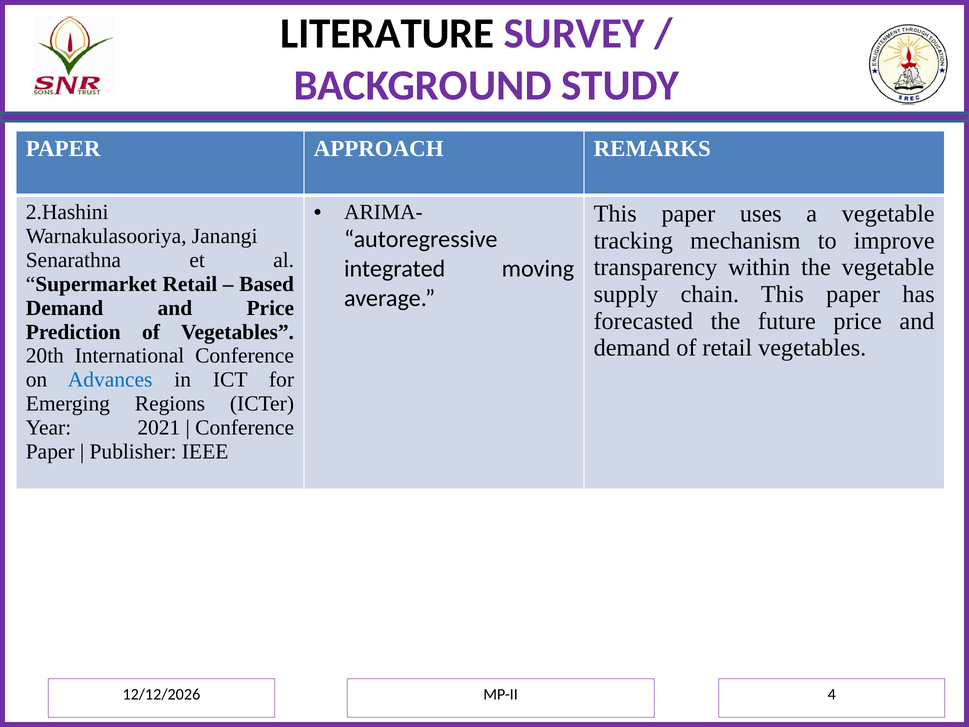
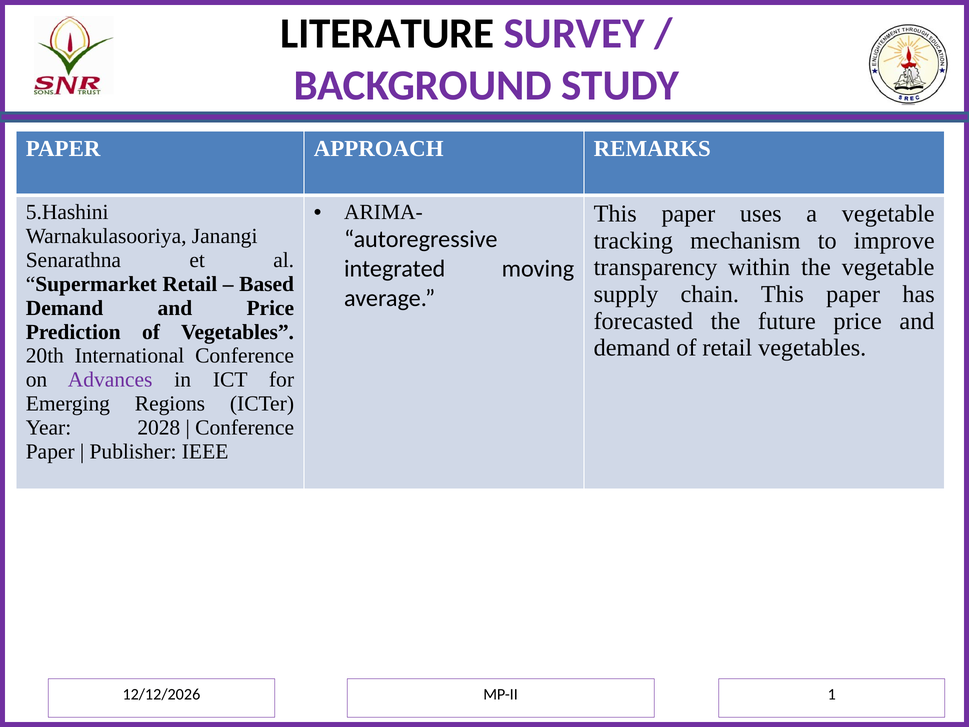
2.Hashini: 2.Hashini -> 5.Hashini
Advances colour: blue -> purple
2021: 2021 -> 2028
4: 4 -> 1
